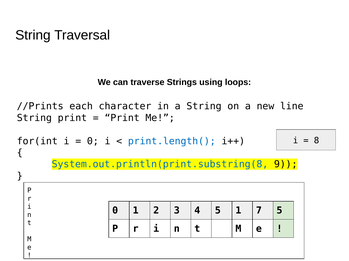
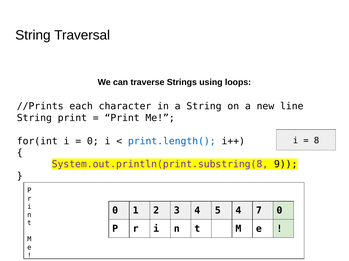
System.out.println(print.substring(8 colour: blue -> purple
5 1: 1 -> 4
7 5: 5 -> 0
